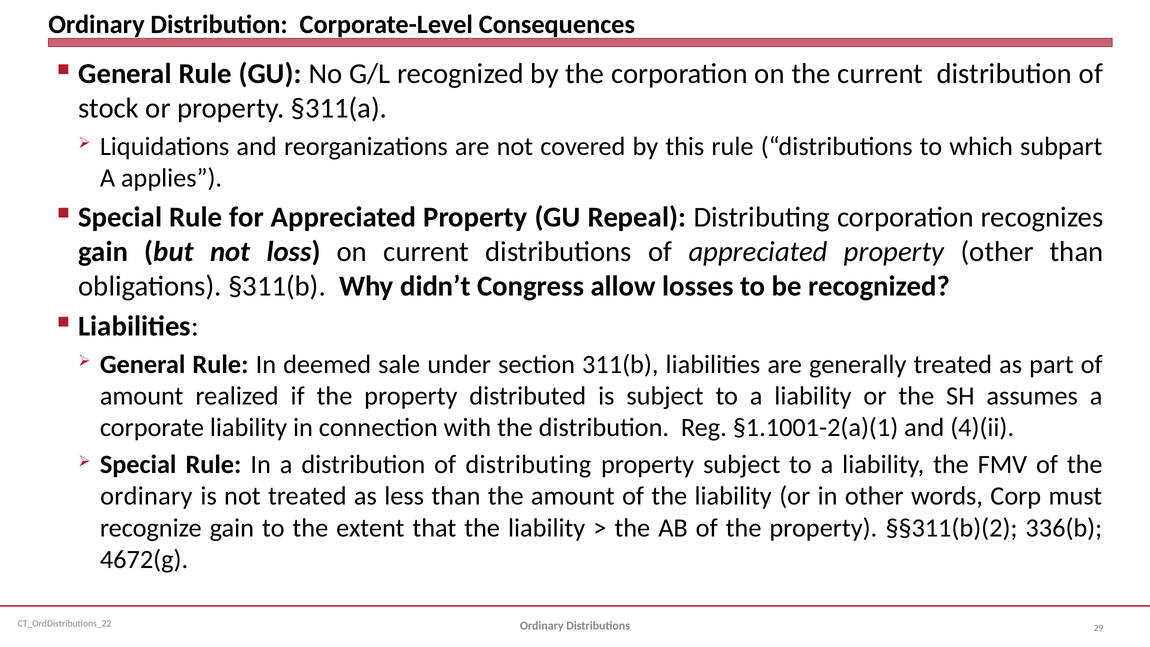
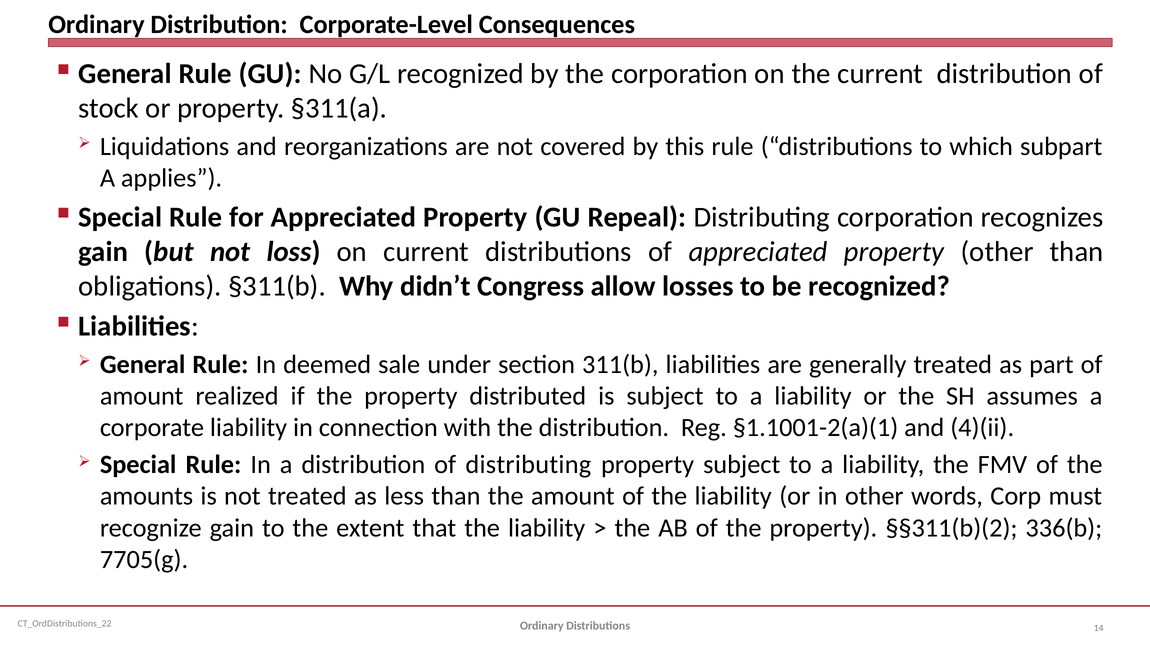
ordinary at (146, 496): ordinary -> amounts
4672(g: 4672(g -> 7705(g
29: 29 -> 14
